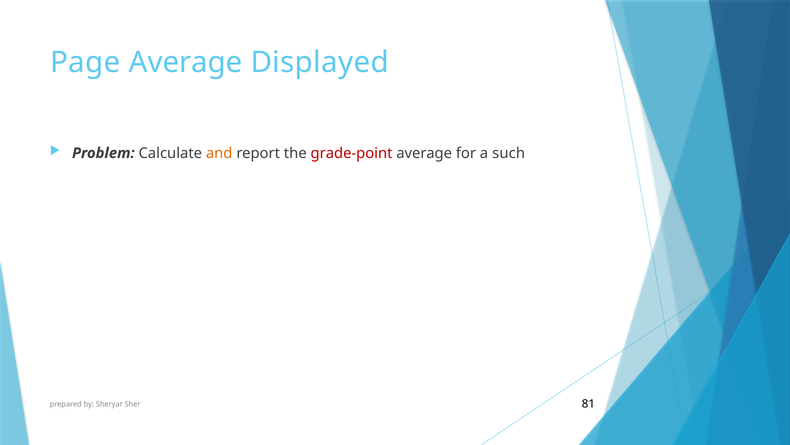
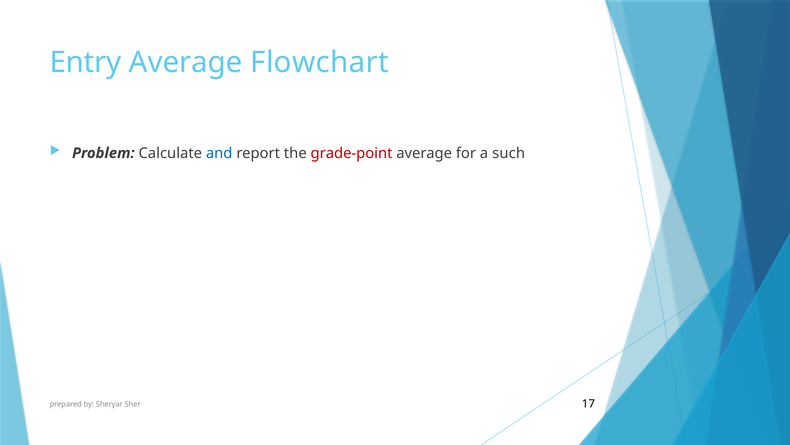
Page: Page -> Entry
Displayed: Displayed -> Flowchart
and colour: orange -> blue
81: 81 -> 17
